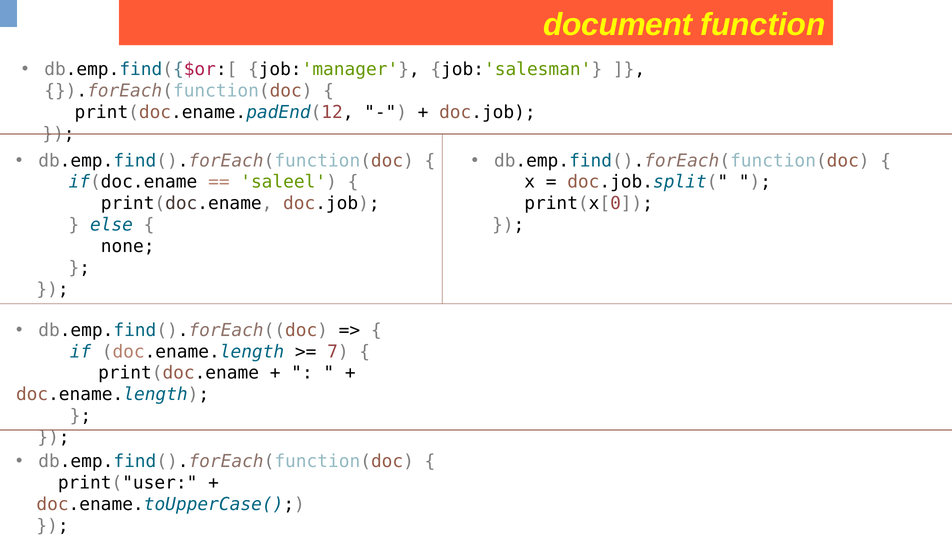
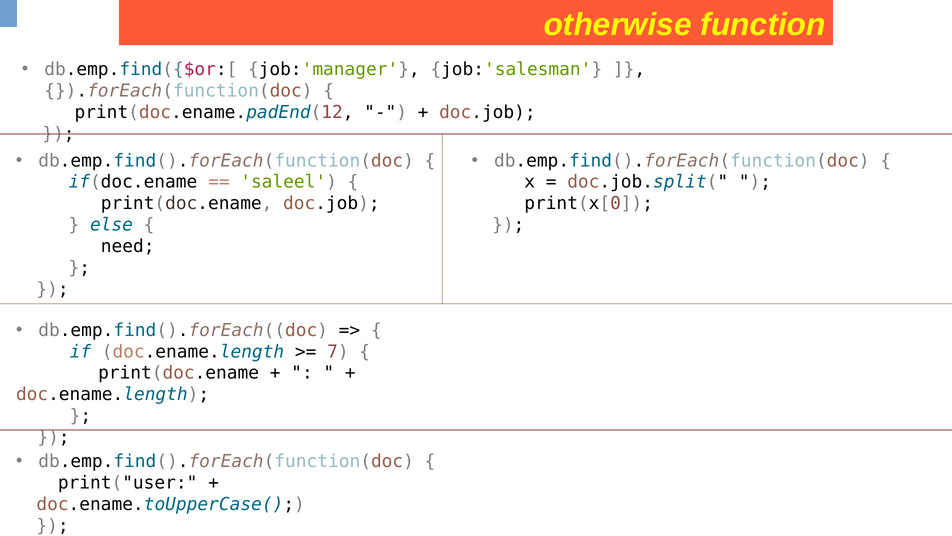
document: document -> otherwise
none: none -> need
